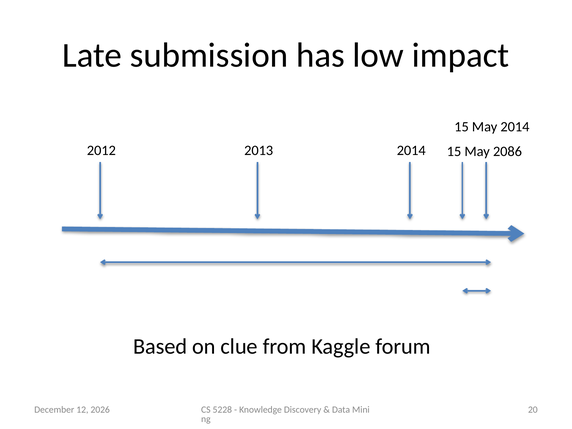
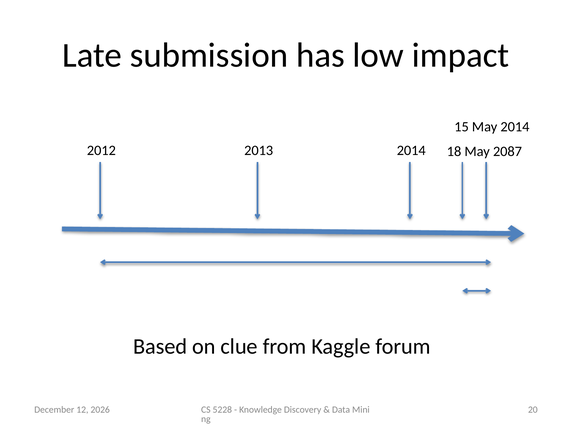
2014 15: 15 -> 18
2086: 2086 -> 2087
